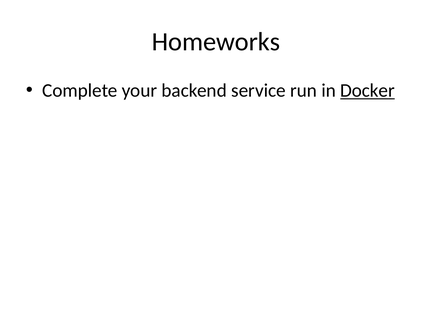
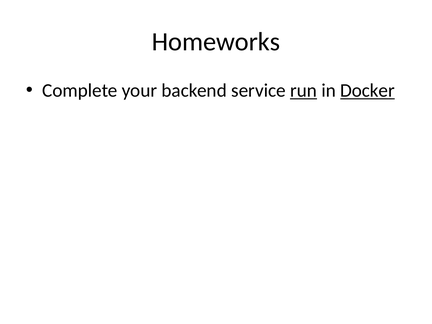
run underline: none -> present
